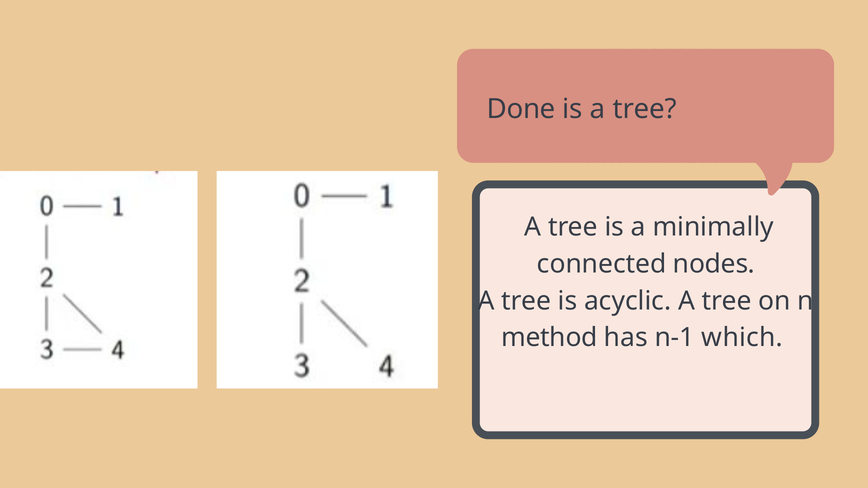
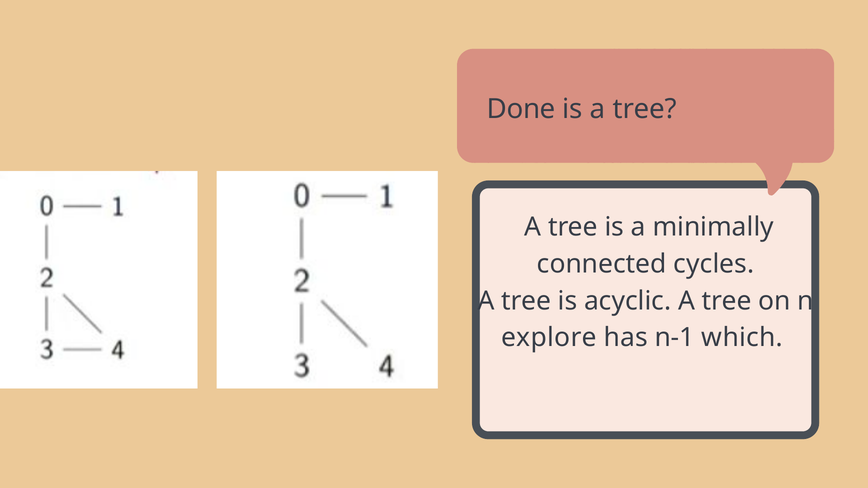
nodes: nodes -> cycles
method: method -> explore
